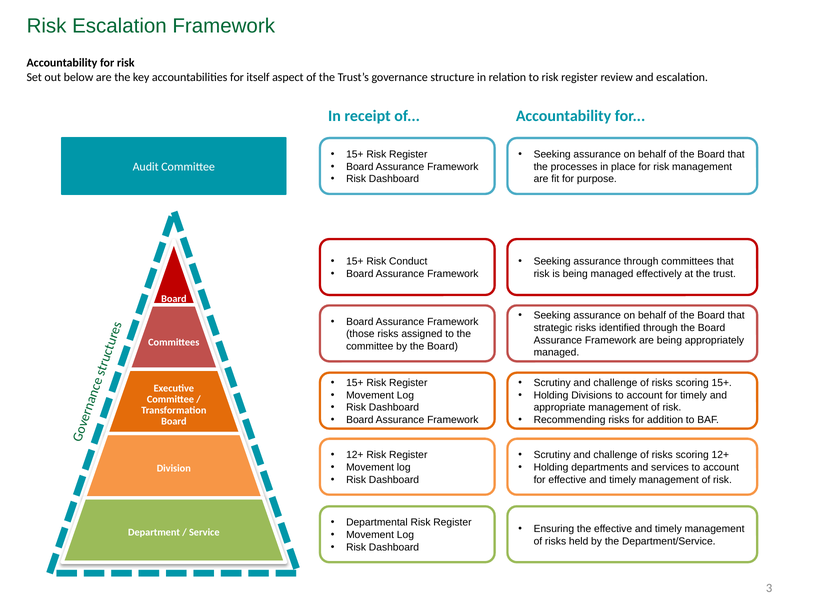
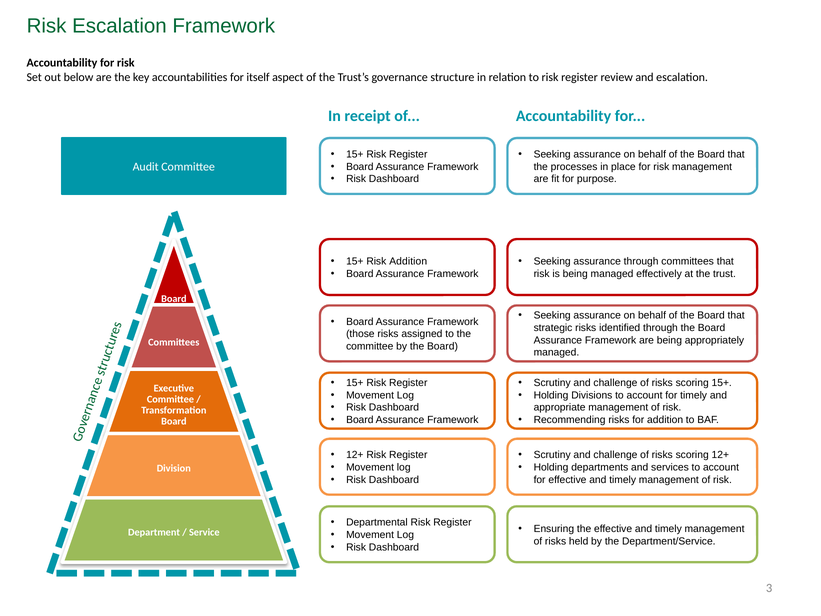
Risk Conduct: Conduct -> Addition
